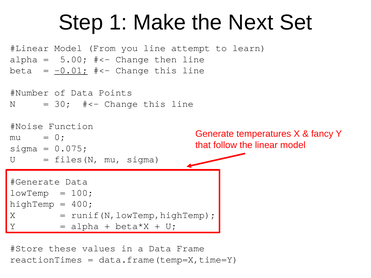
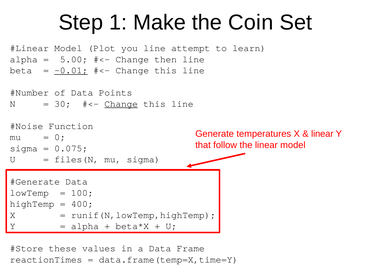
Next: Next -> Coin
From: From -> Plot
Change at (121, 104) underline: none -> present
fancy at (322, 134): fancy -> linear
